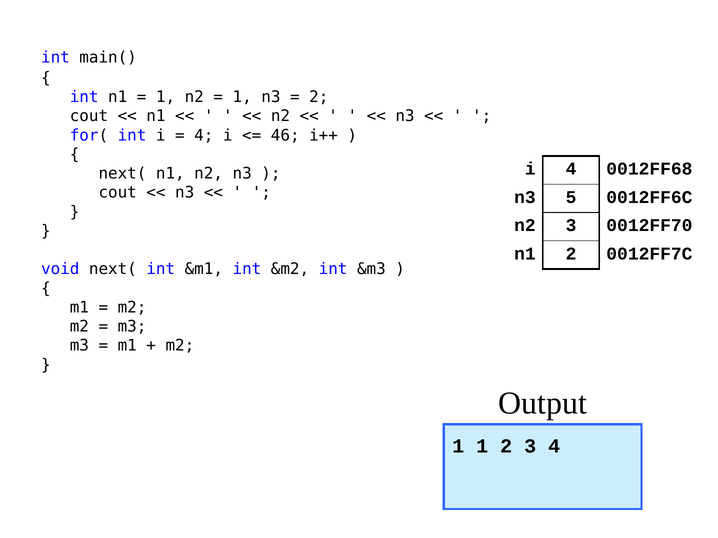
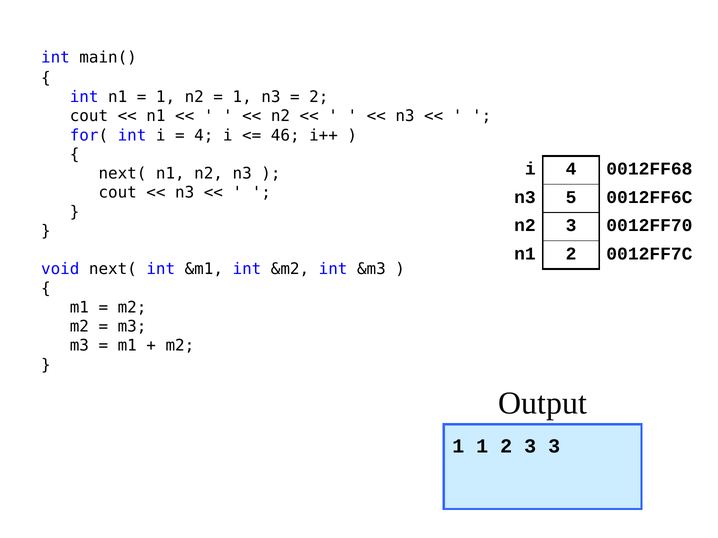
3 4: 4 -> 3
